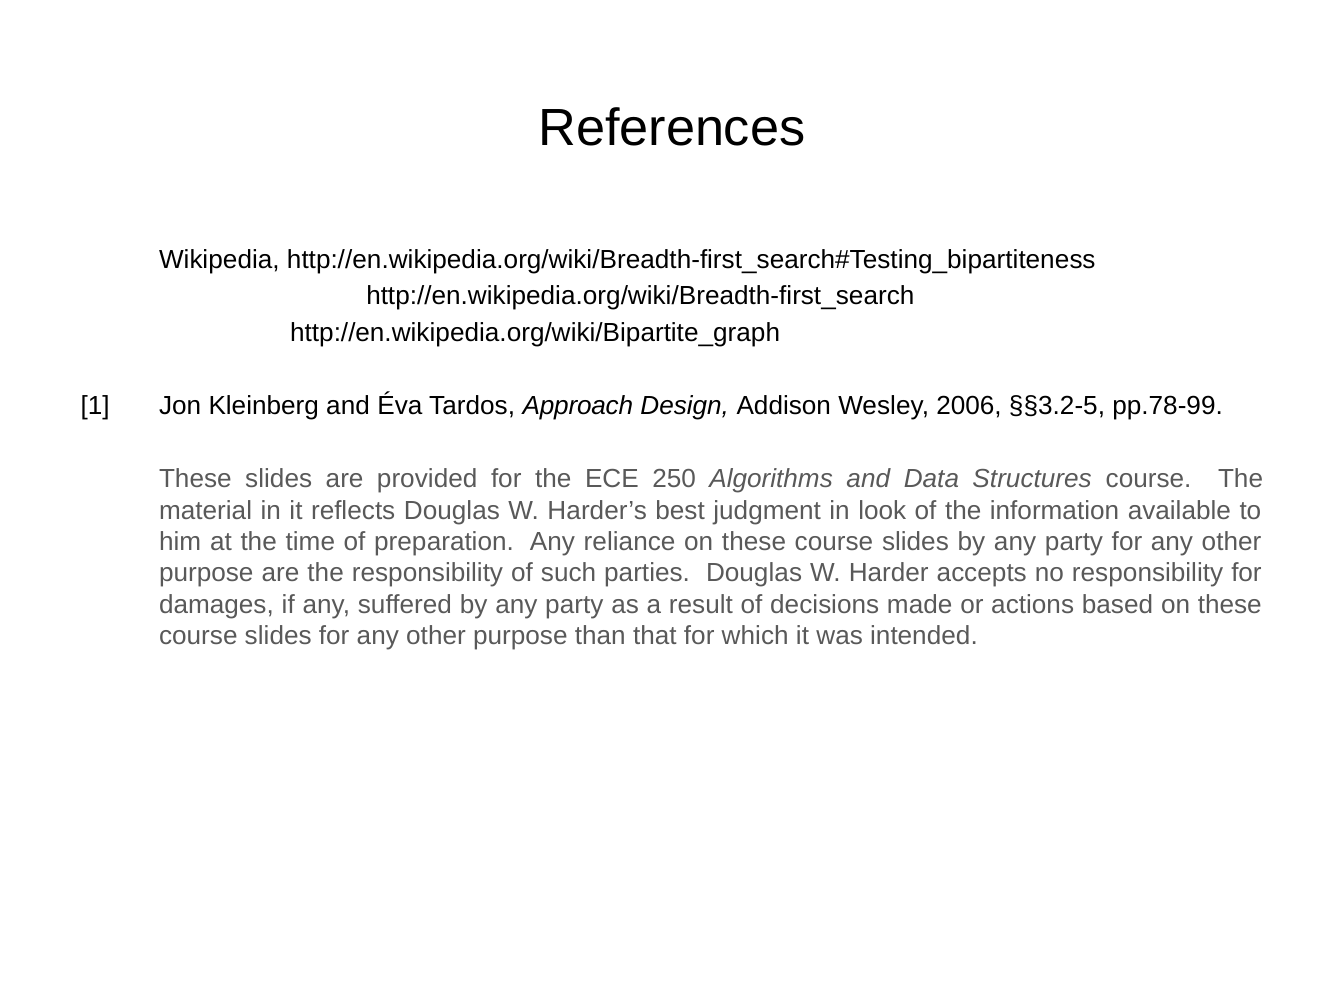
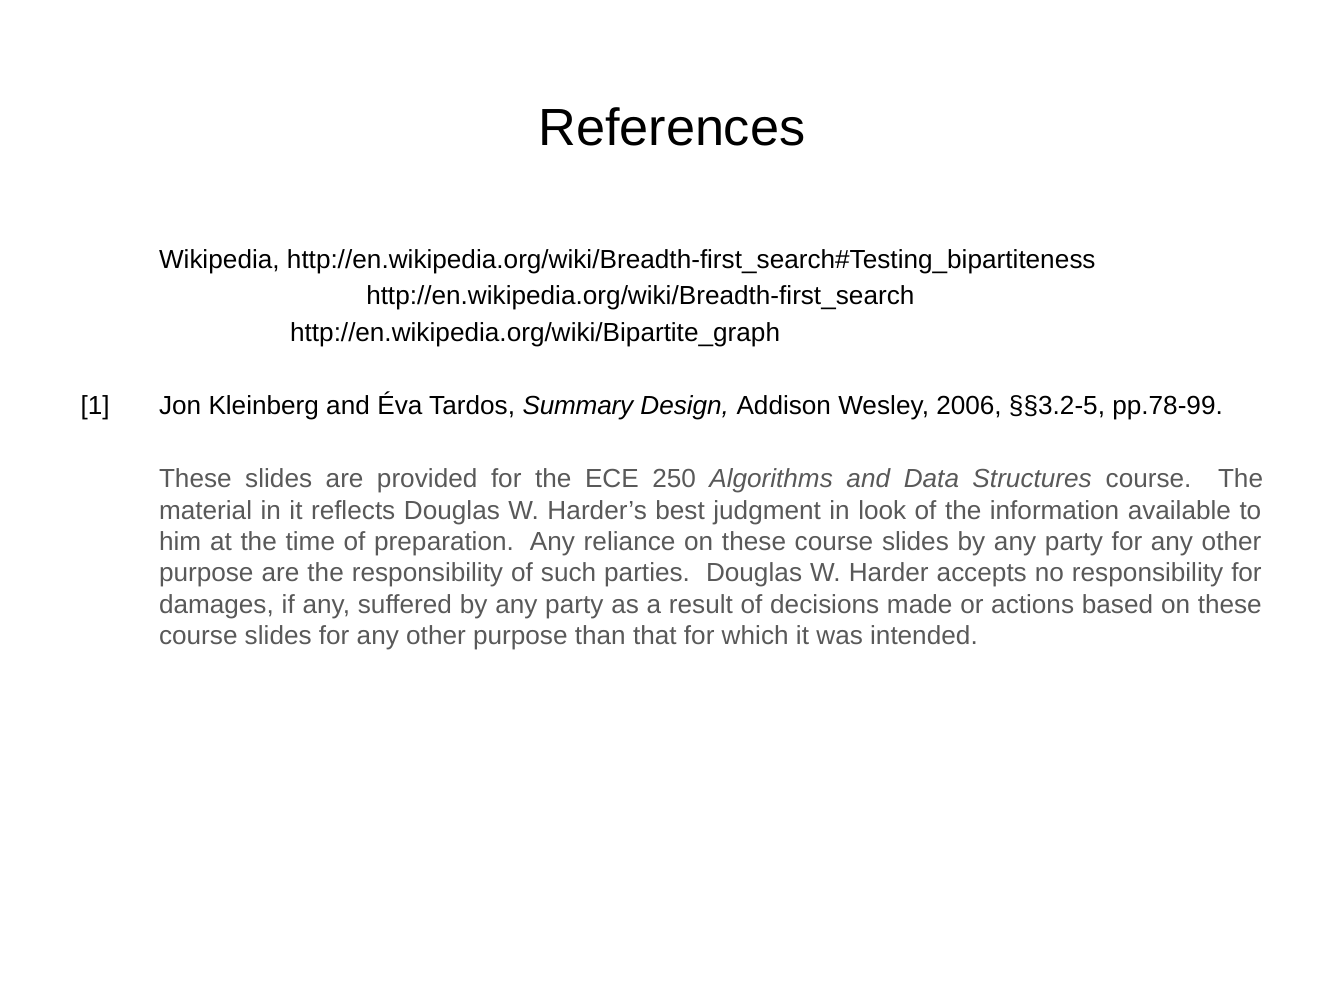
Approach: Approach -> Summary
